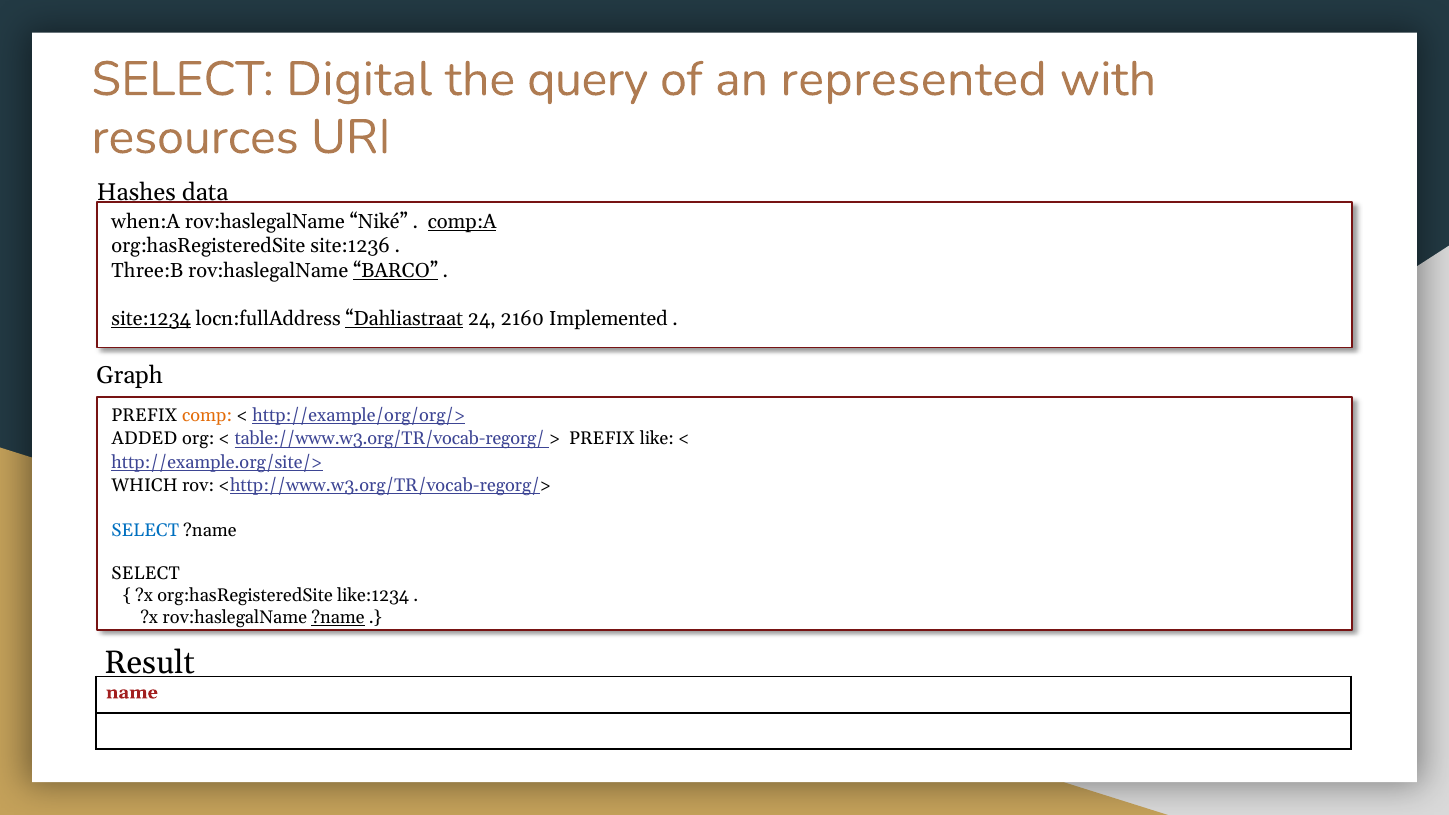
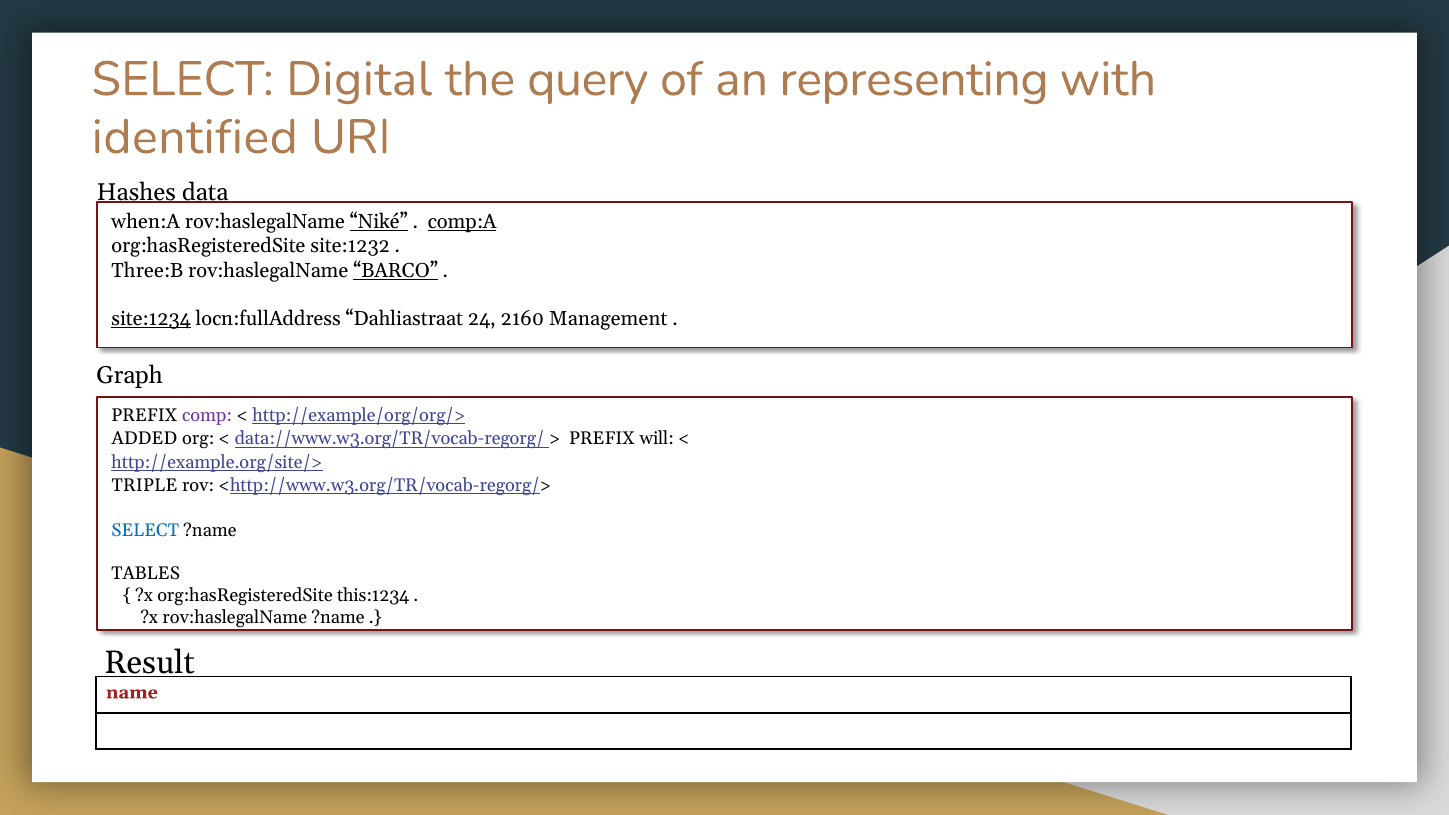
represented: represented -> representing
resources: resources -> identified
Niké at (379, 222) underline: none -> present
site:1236: site:1236 -> site:1232
Dahliastraat underline: present -> none
Implemented: Implemented -> Management
comp colour: orange -> purple
table://www.w3.org/TR/vocab-regorg/: table://www.w3.org/TR/vocab-regorg/ -> data://www.w3.org/TR/vocab-regorg/
like: like -> will
WHICH: WHICH -> TRIPLE
SELECT at (146, 574): SELECT -> TABLES
like:1234: like:1234 -> this:1234
?name at (338, 617) underline: present -> none
